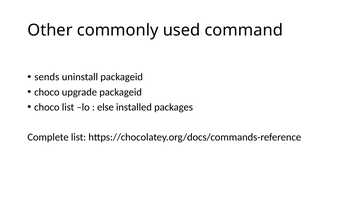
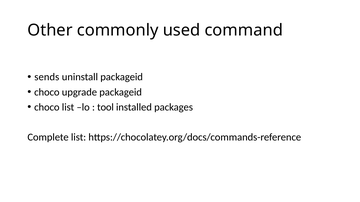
else: else -> tool
